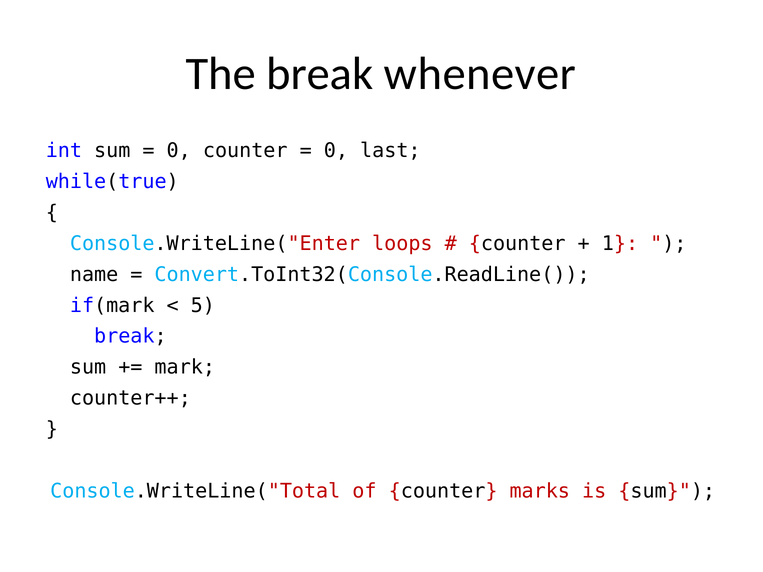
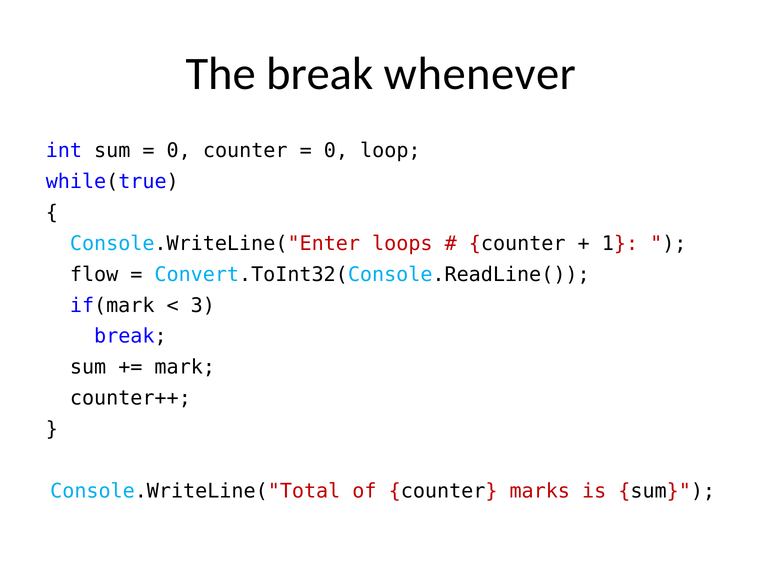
last: last -> loop
name: name -> flow
5: 5 -> 3
